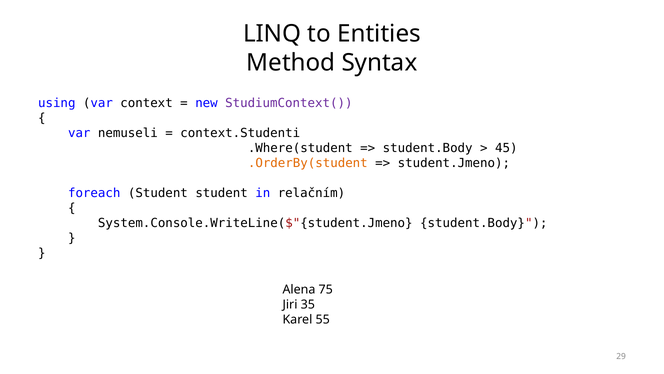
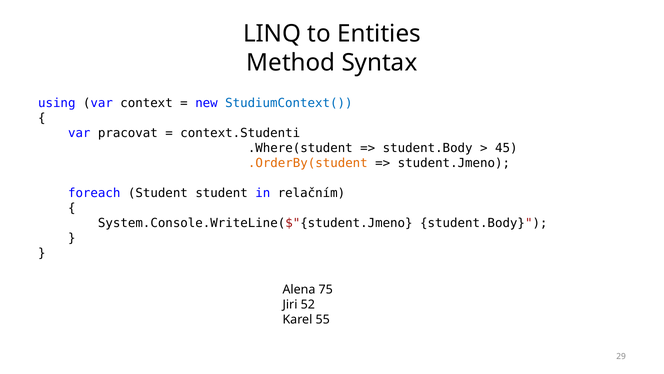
StudiumContext( colour: purple -> blue
nemuseli: nemuseli -> pracovat
35: 35 -> 52
